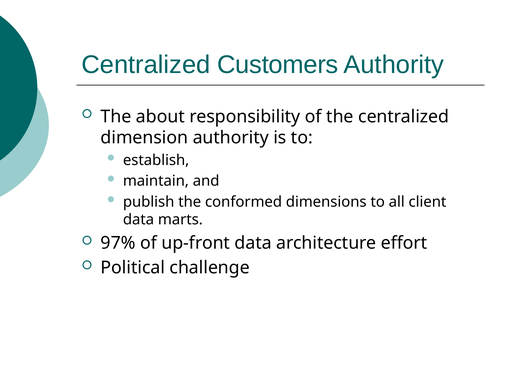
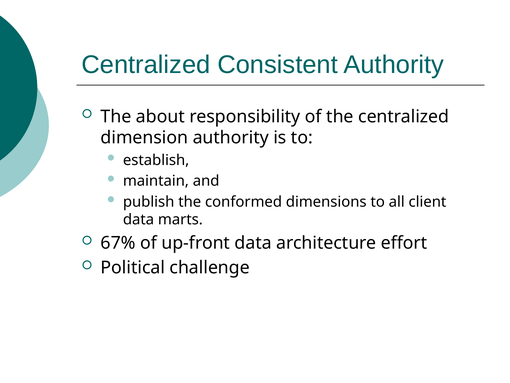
Customers: Customers -> Consistent
97%: 97% -> 67%
